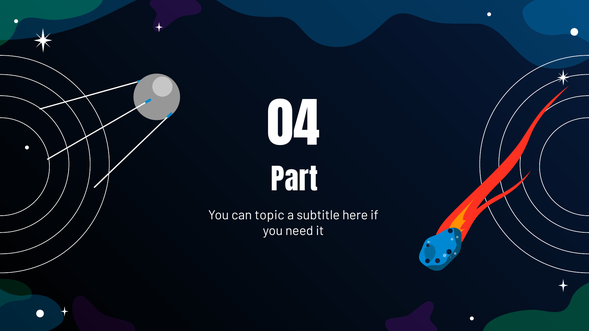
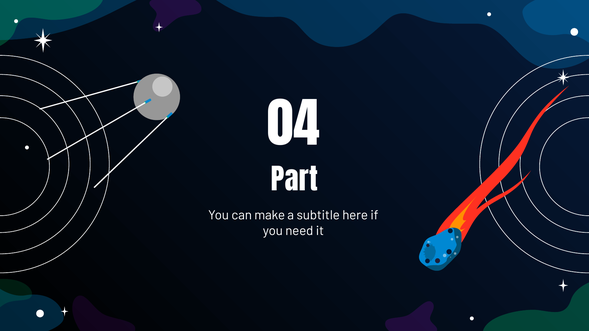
topic: topic -> make
